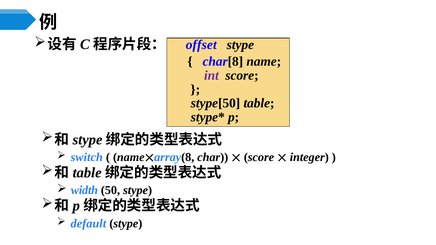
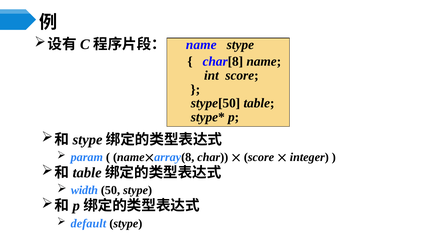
offset at (201, 45): offset -> name
int colour: purple -> black
switch: switch -> param
